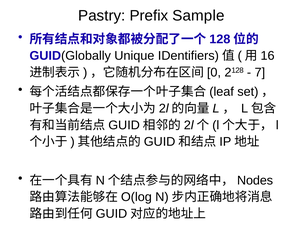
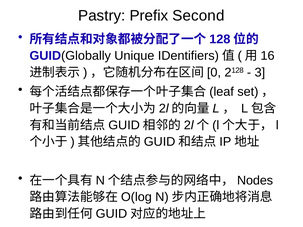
Sample: Sample -> Second
7: 7 -> 3
